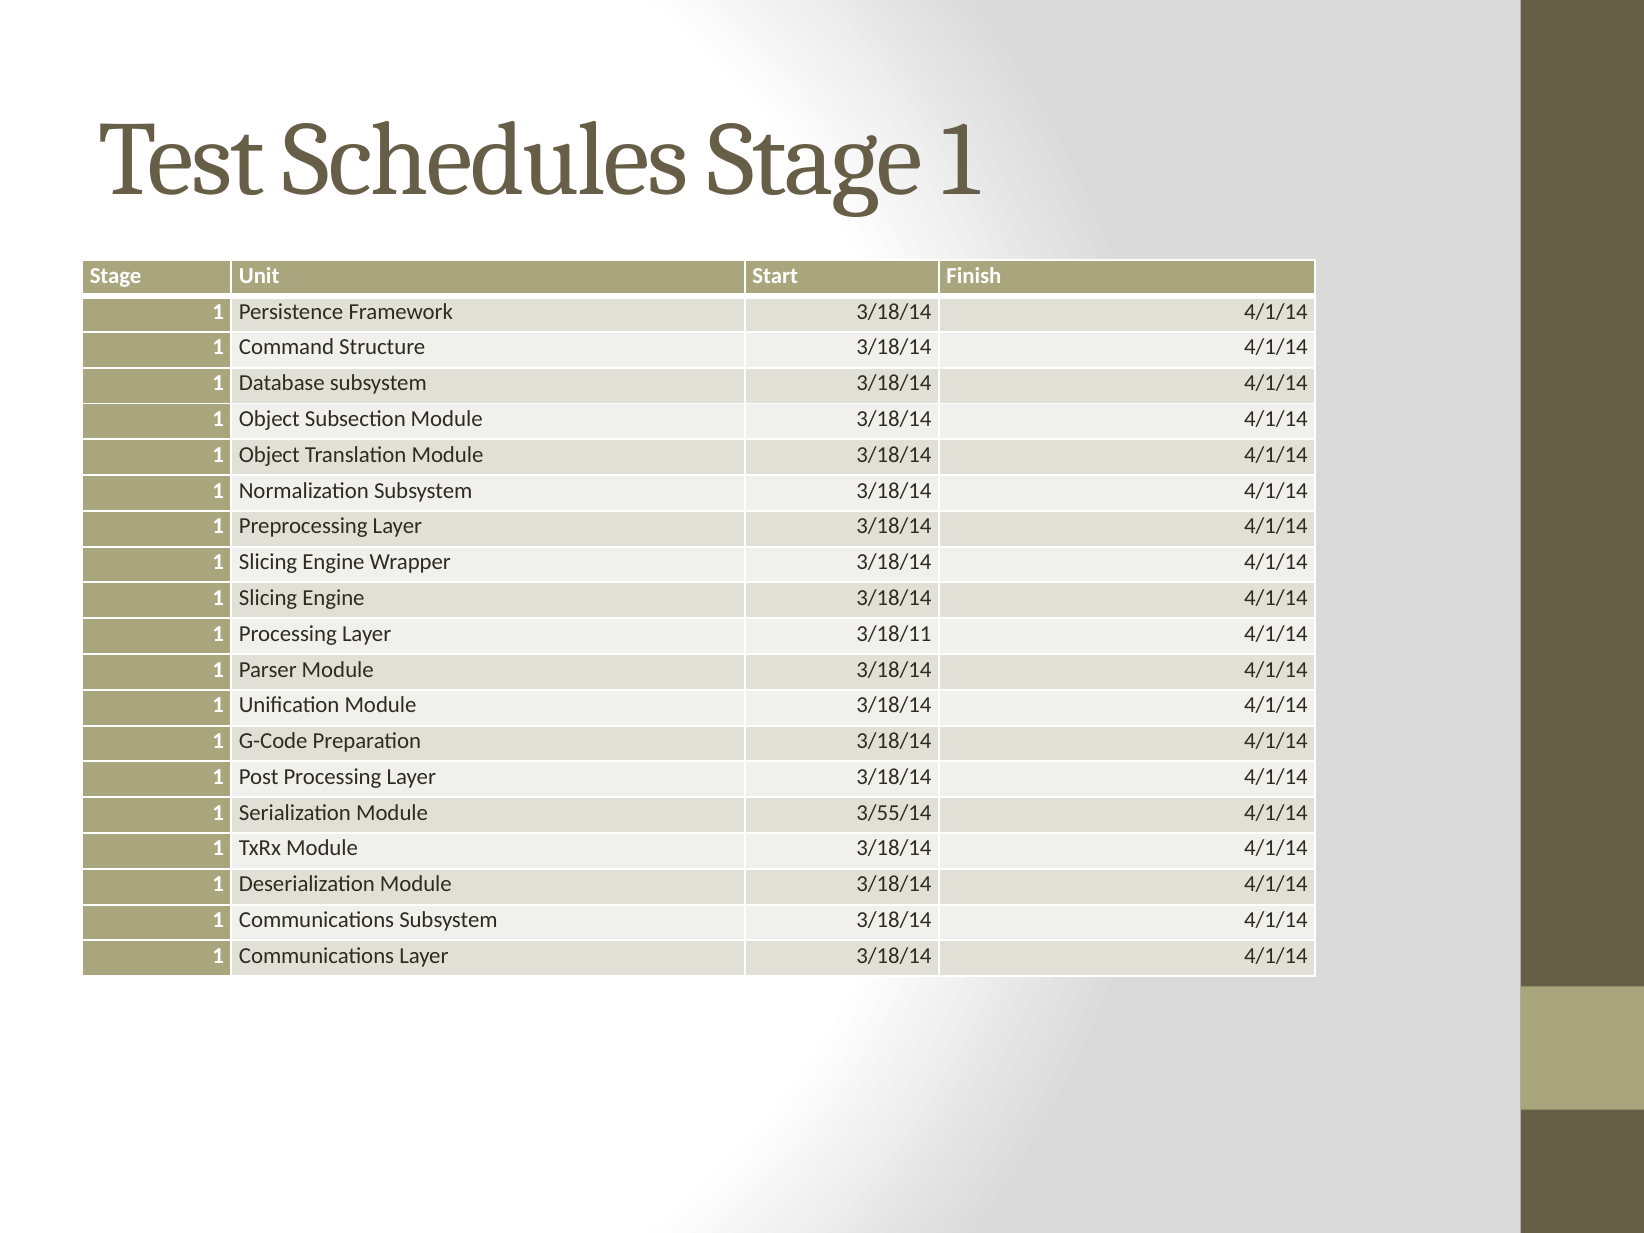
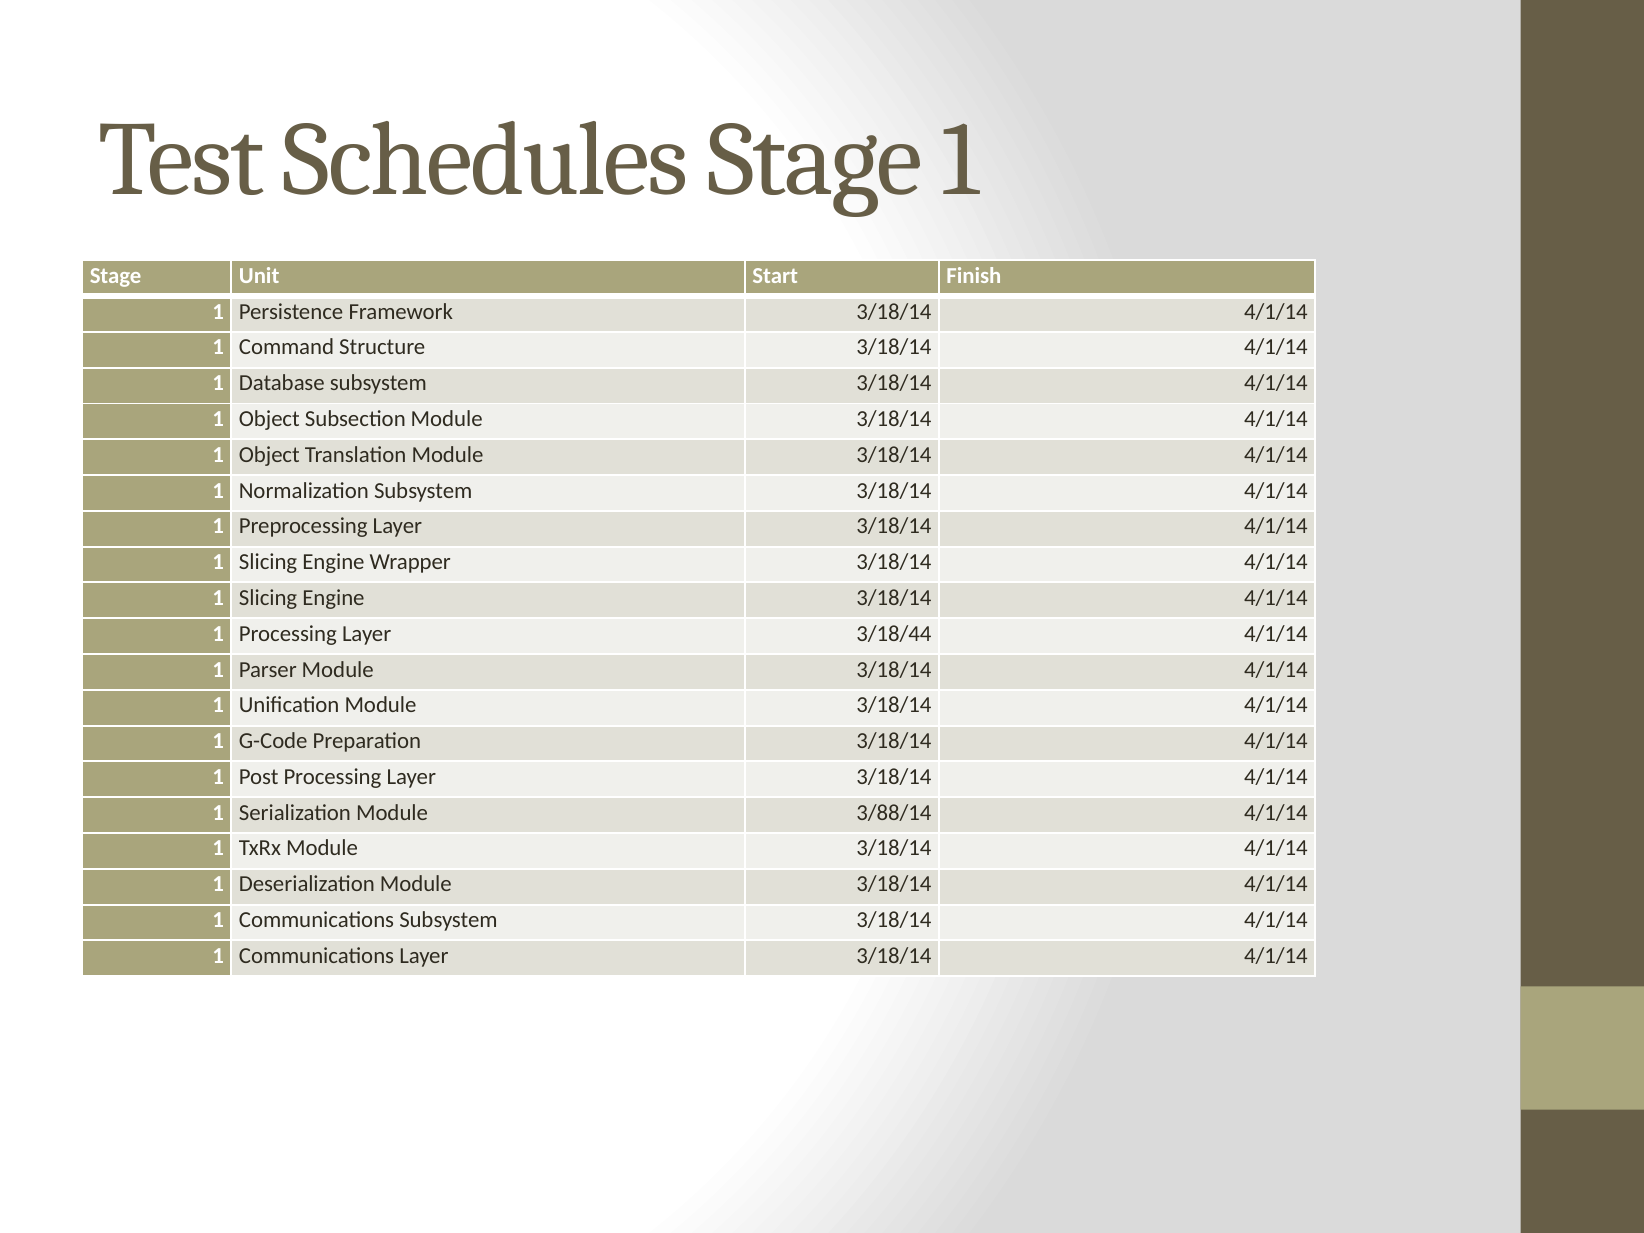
3/18/11: 3/18/11 -> 3/18/44
3/55/14: 3/55/14 -> 3/88/14
